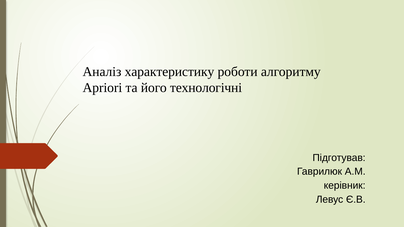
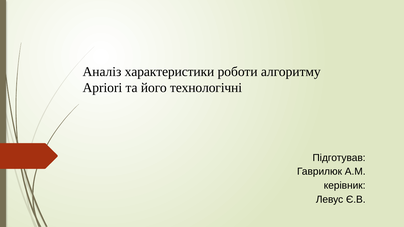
характеристику: характеристику -> характеристики
